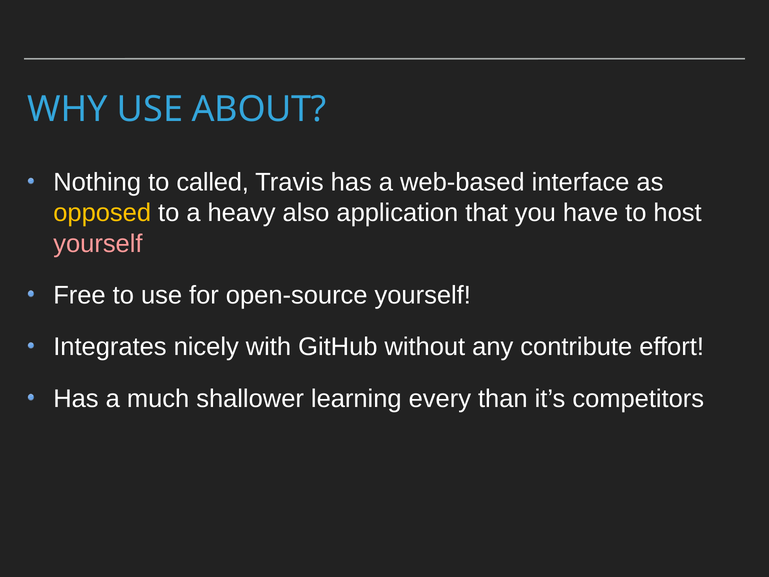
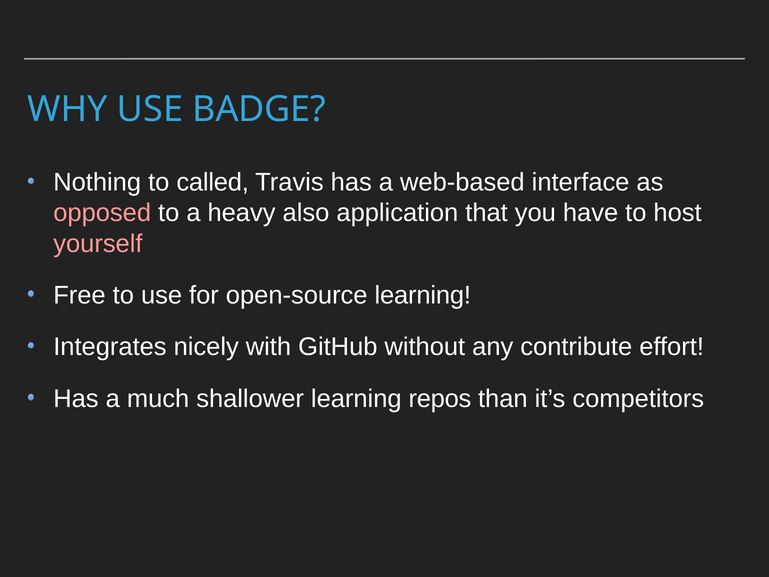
ABOUT: ABOUT -> BADGE
opposed colour: yellow -> pink
open-source yourself: yourself -> learning
every: every -> repos
